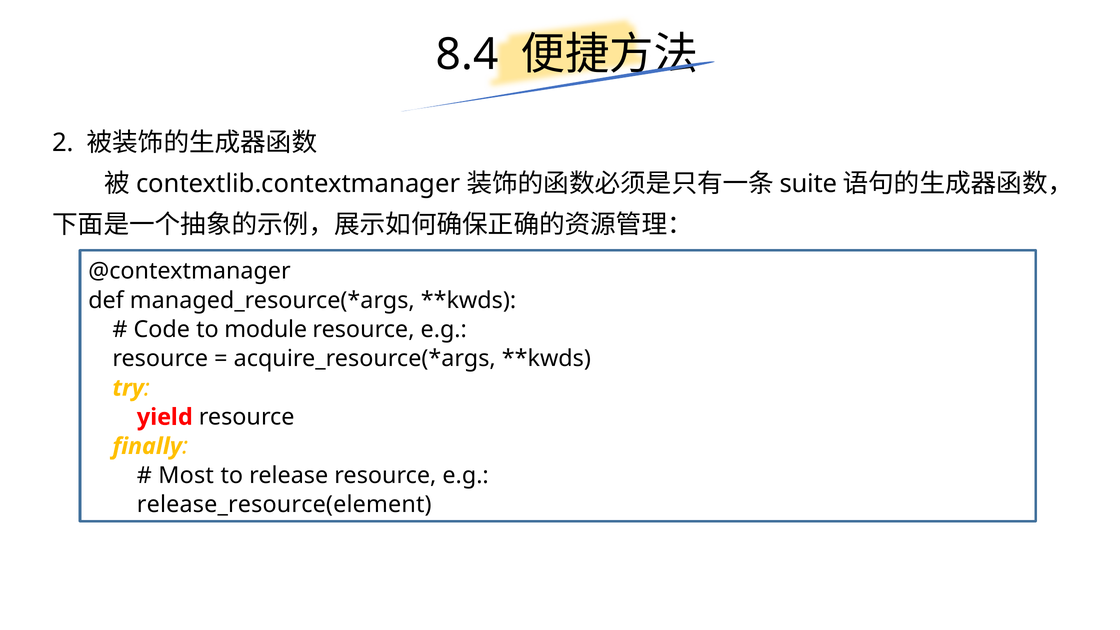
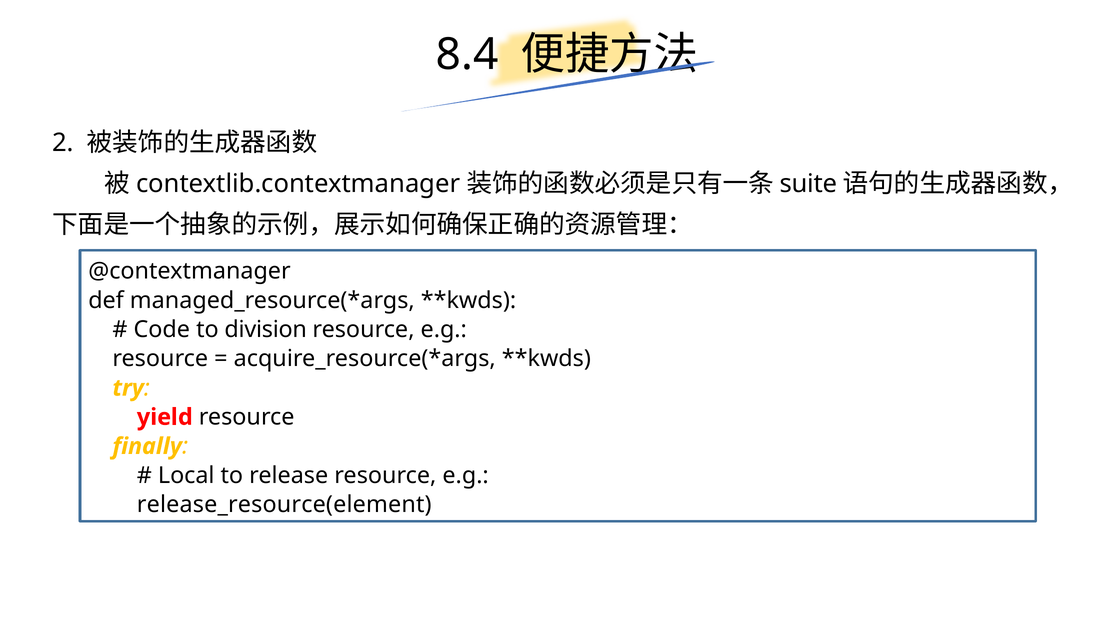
module: module -> division
Most: Most -> Local
